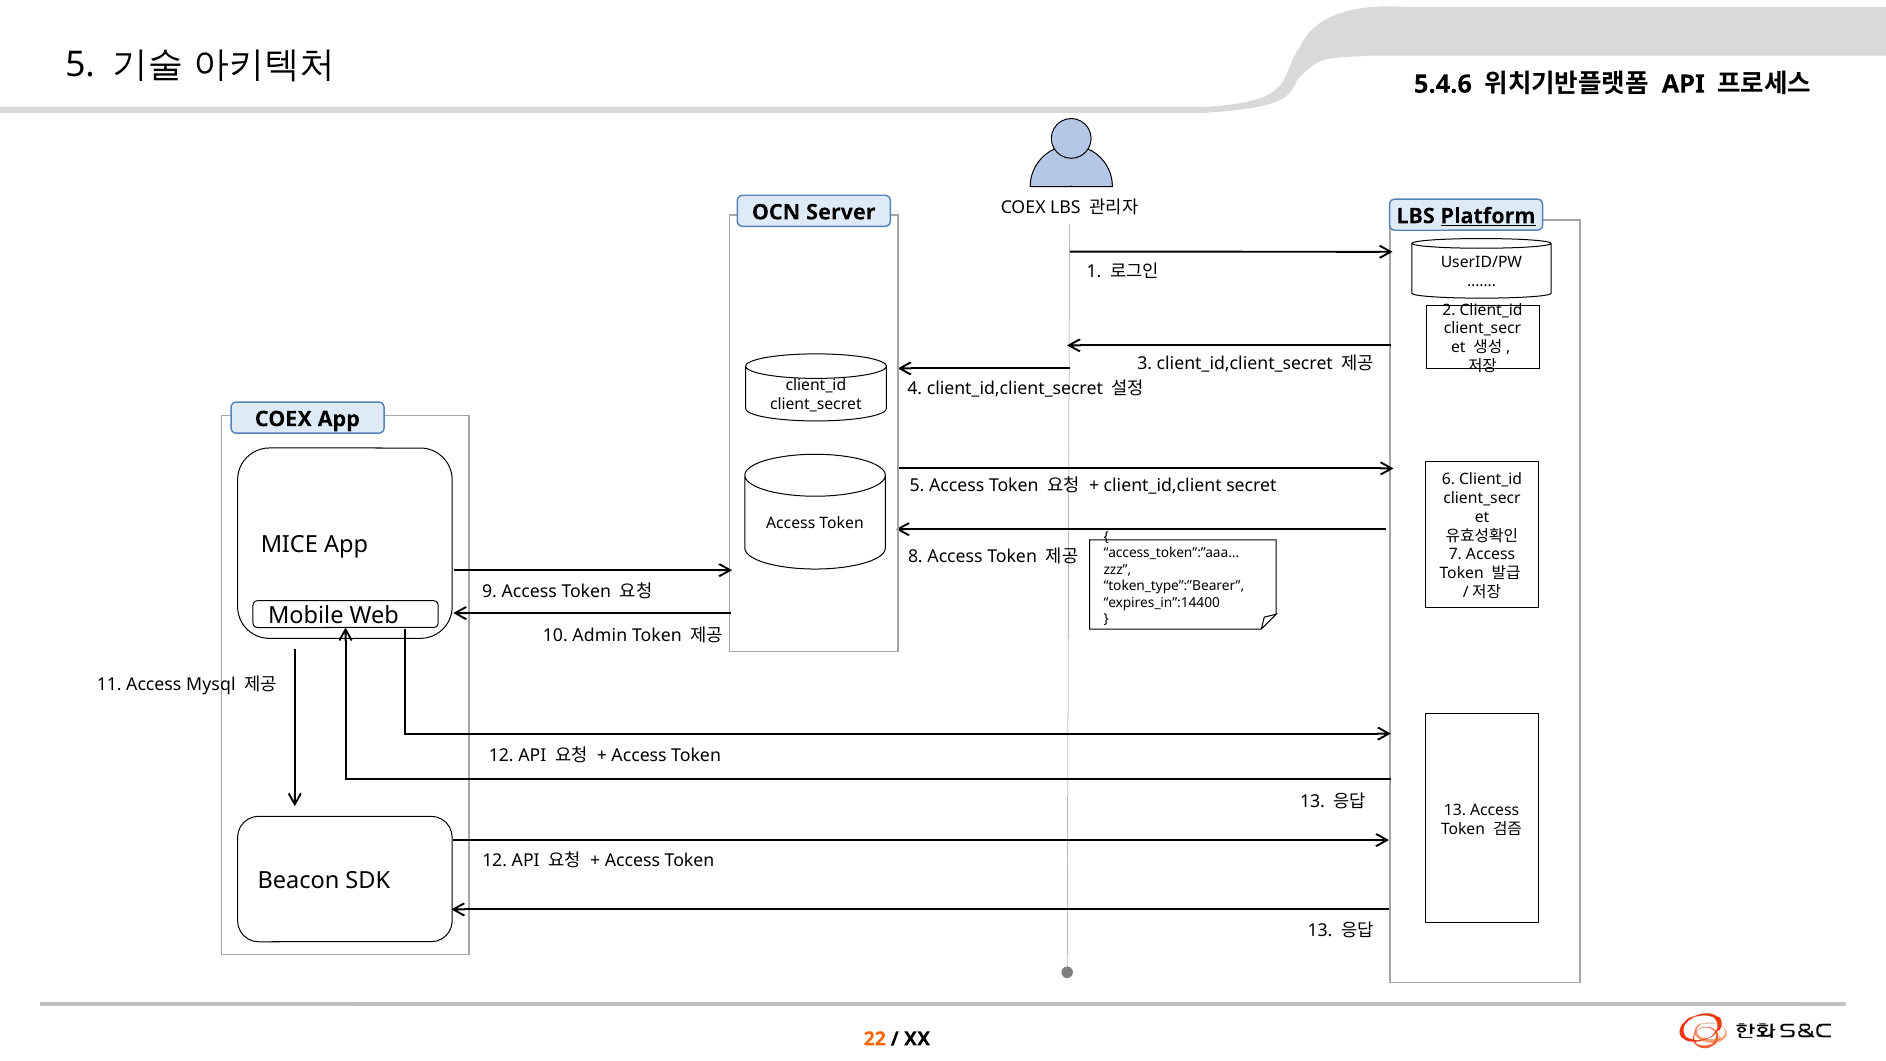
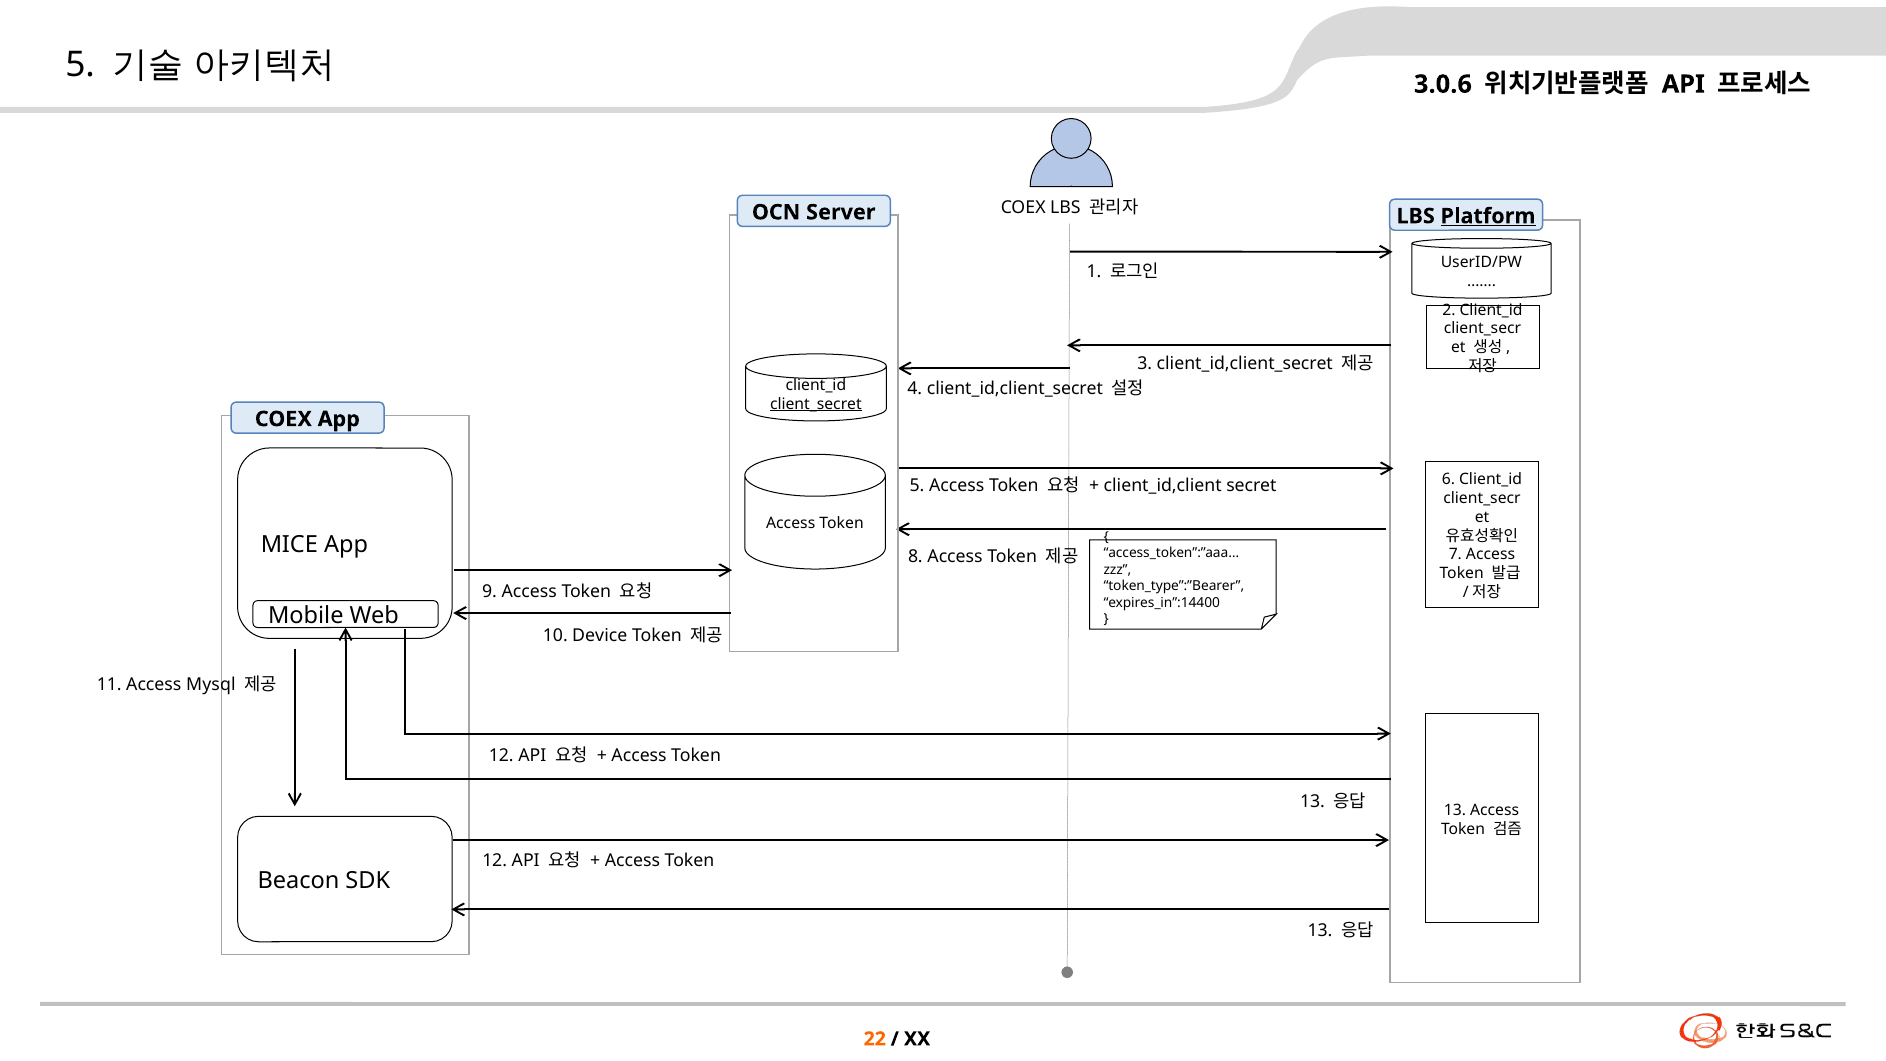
5.4.6: 5.4.6 -> 3.0.6
client_secret underline: none -> present
Admin: Admin -> Device
